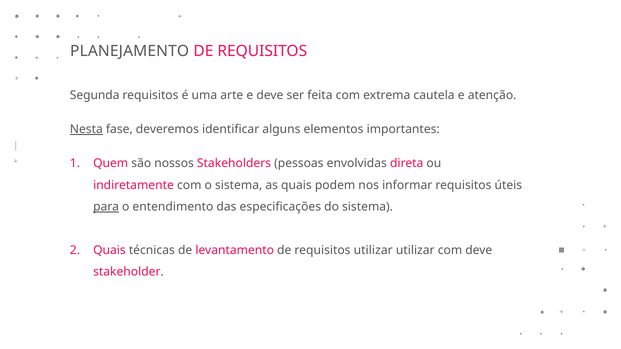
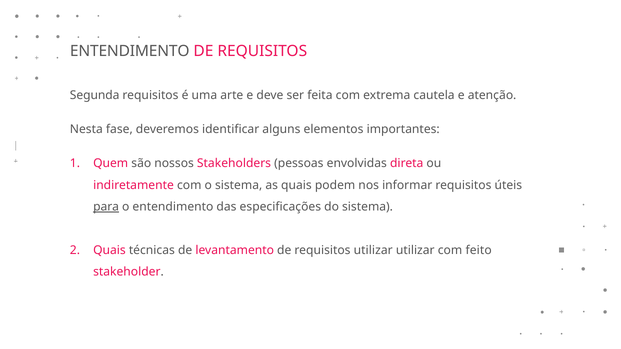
PLANEJAMENTO at (130, 51): PLANEJAMENTO -> ENTENDIMENTO
Nesta underline: present -> none
com deve: deve -> feito
